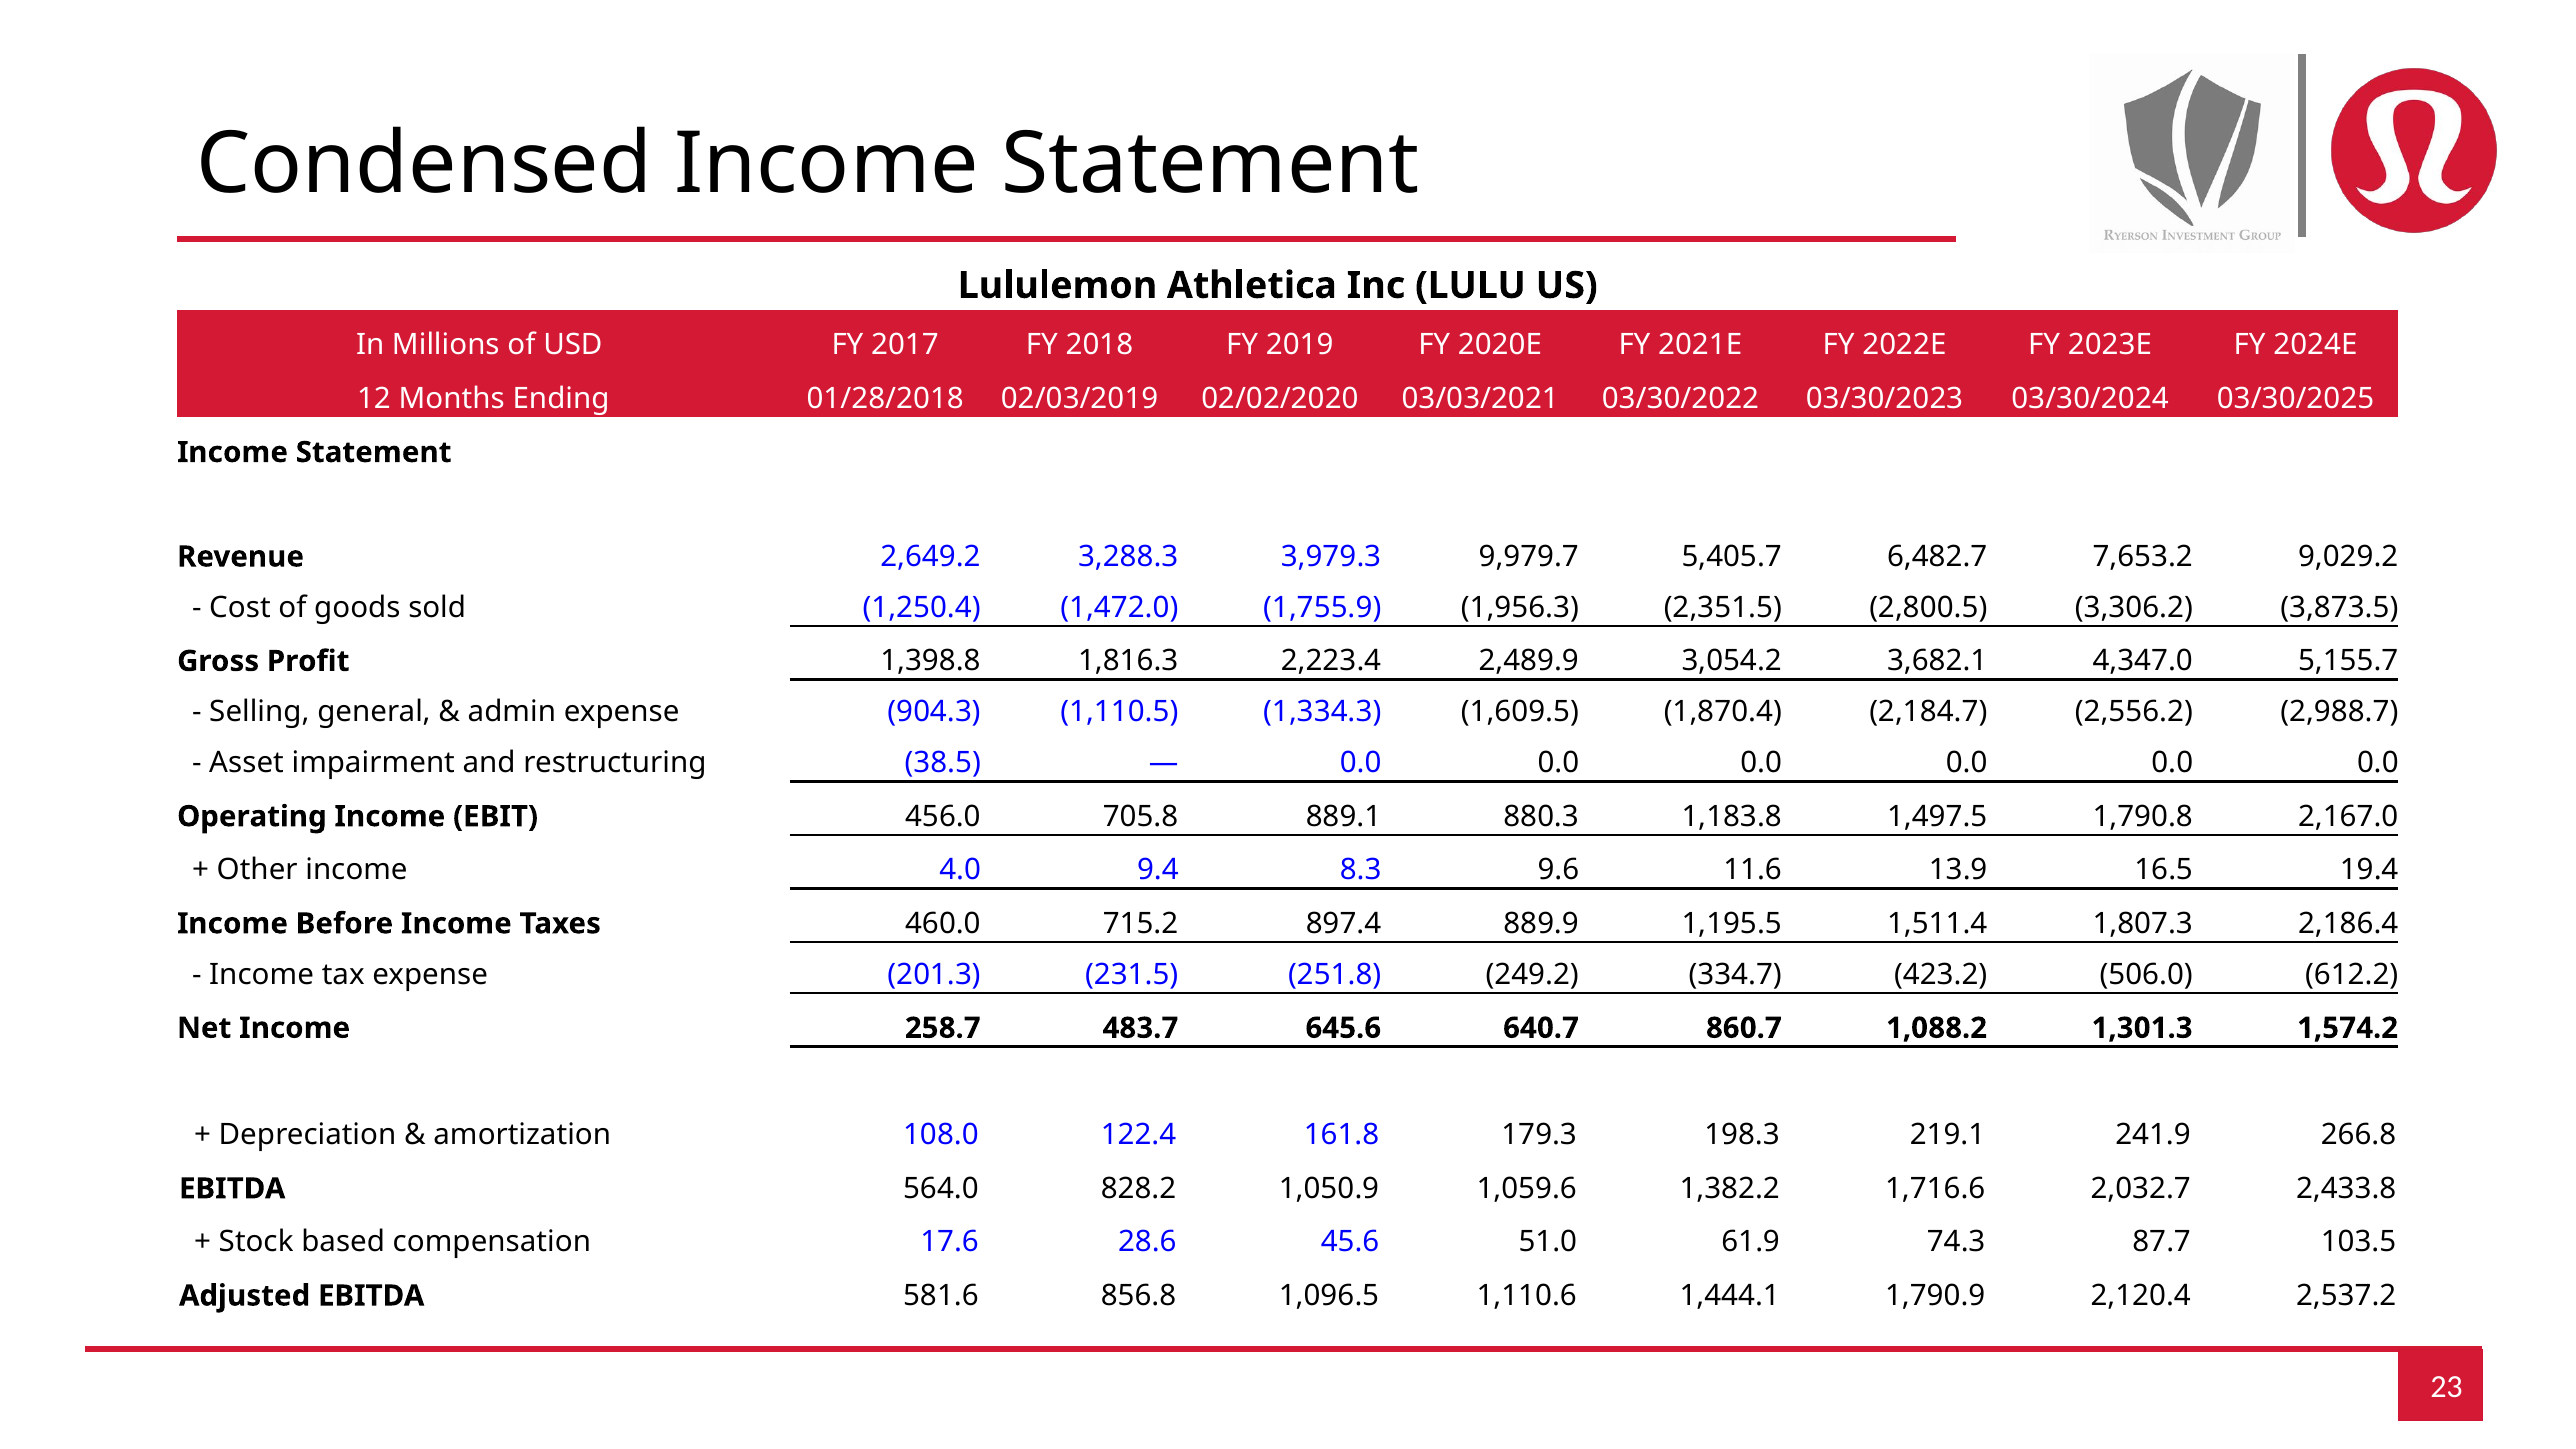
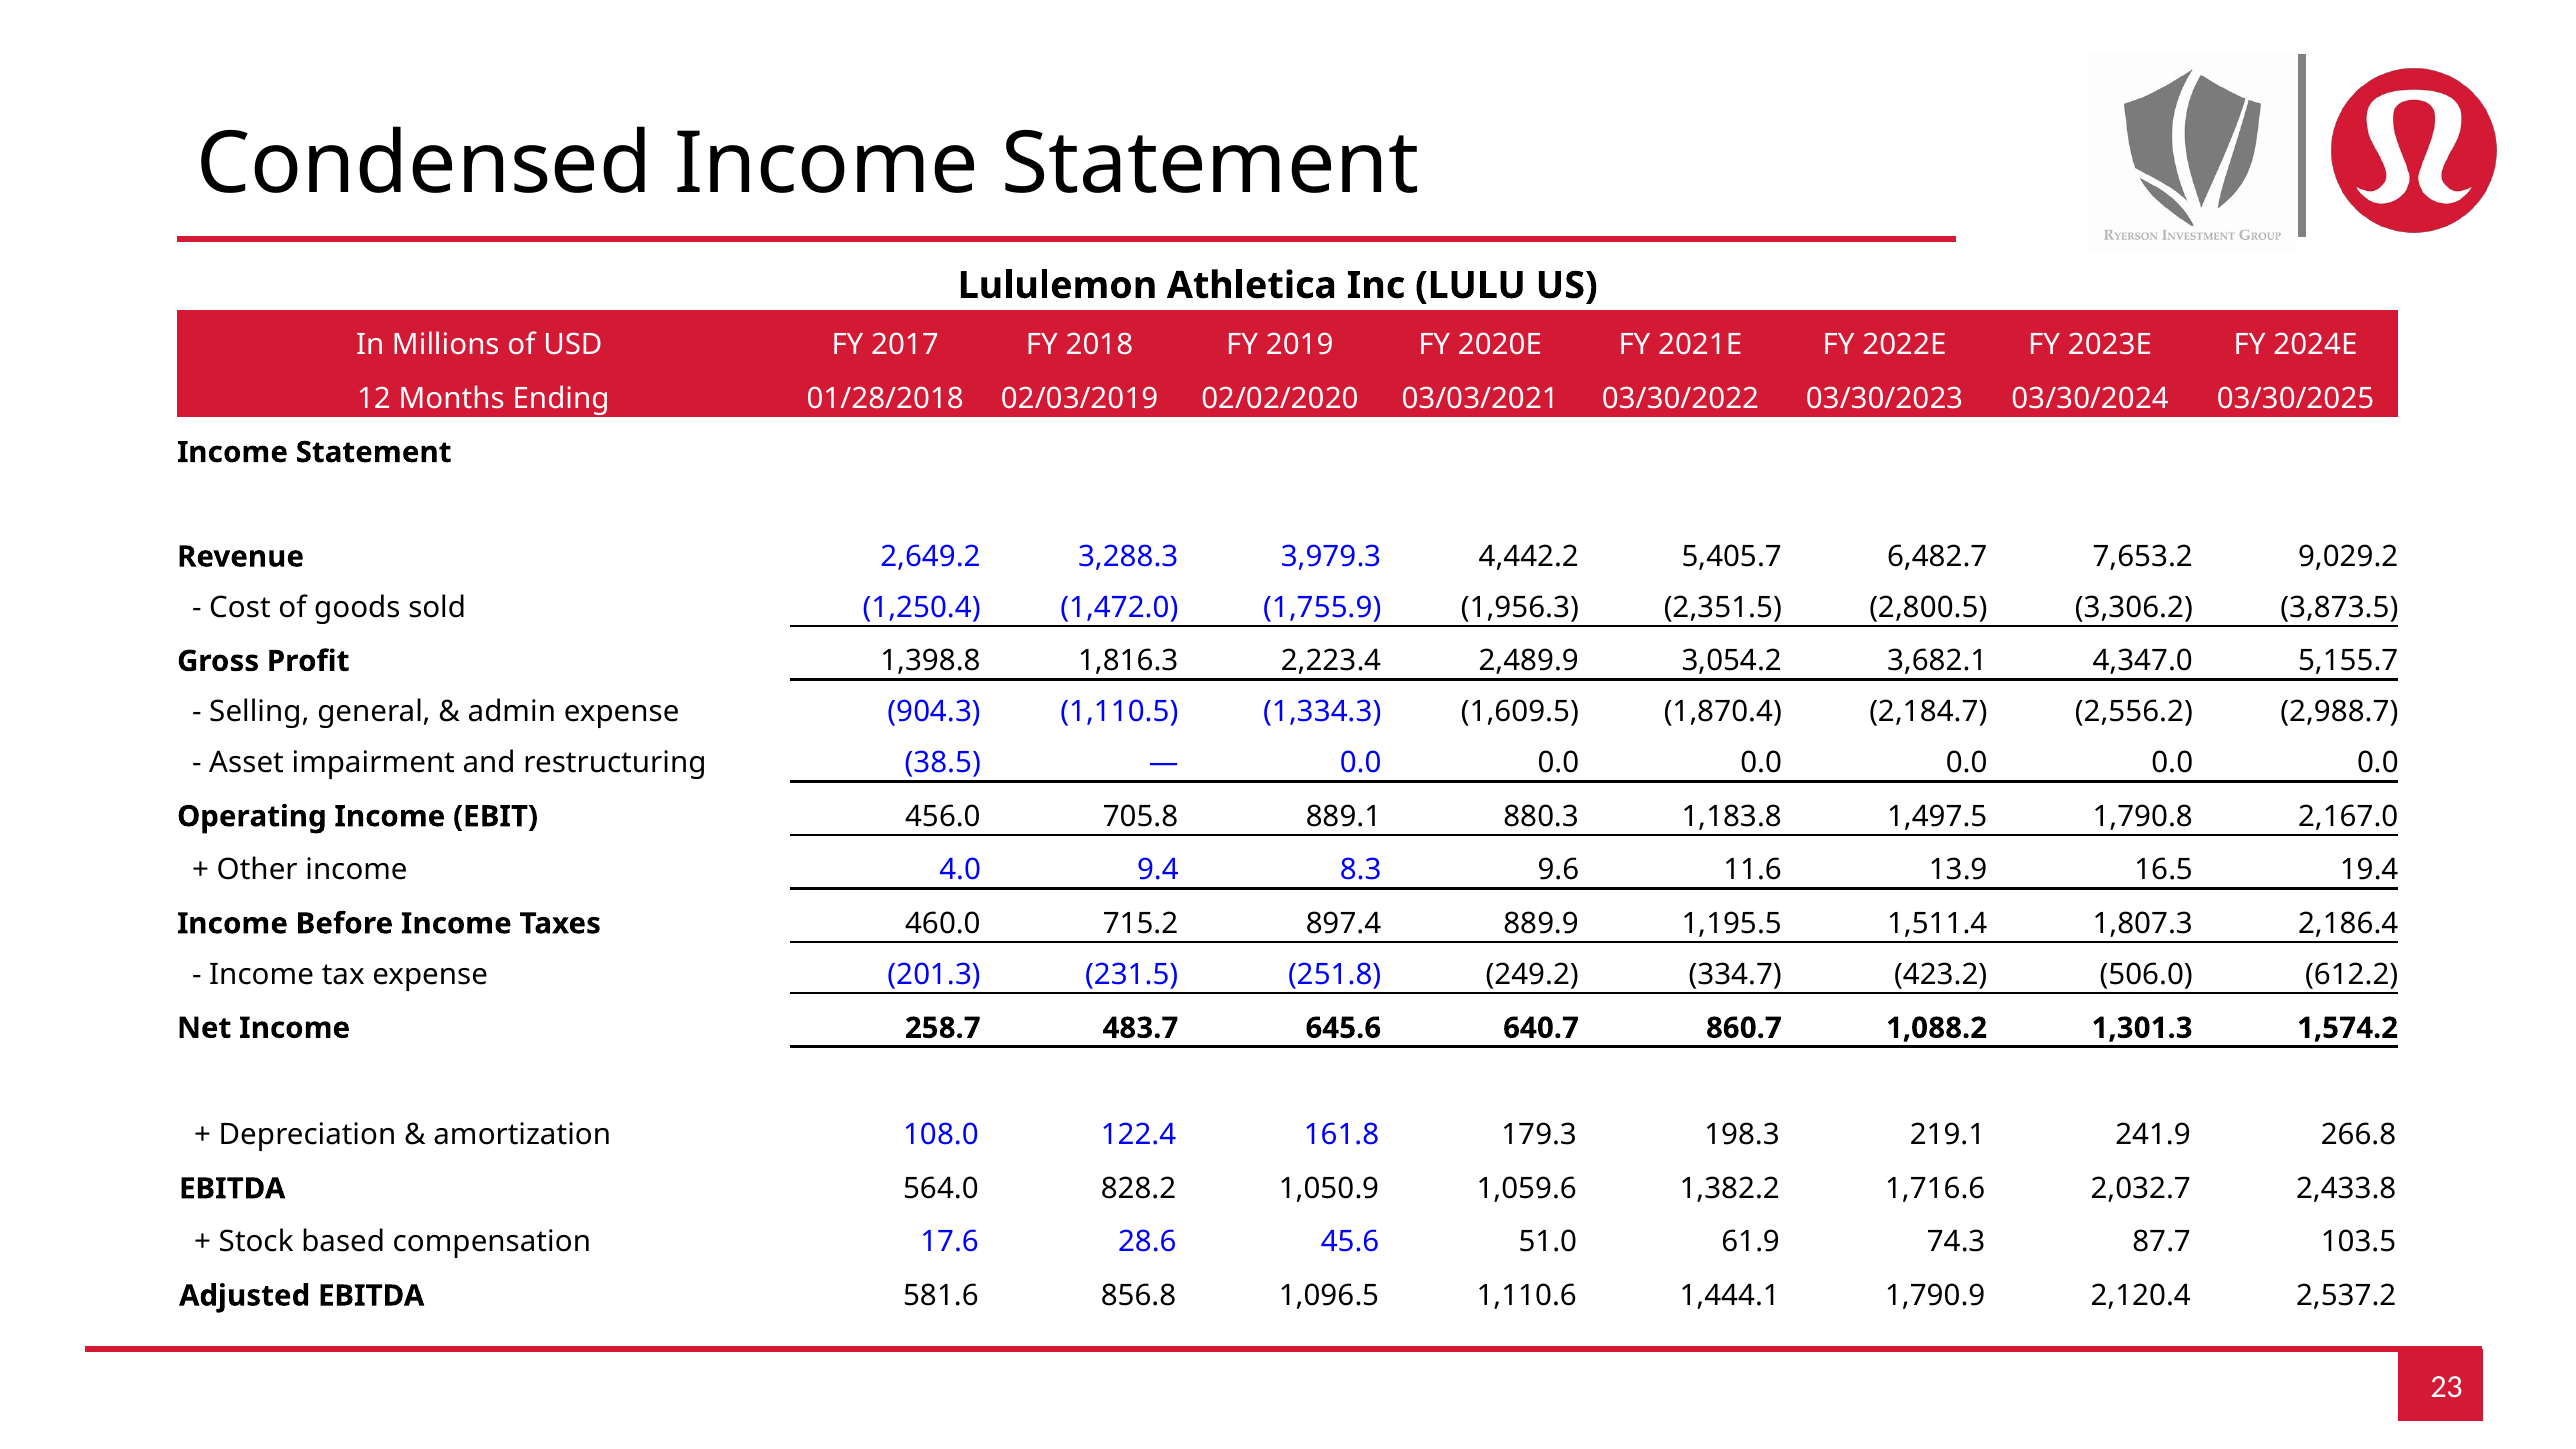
9,979.7: 9,979.7 -> 4,442.2
